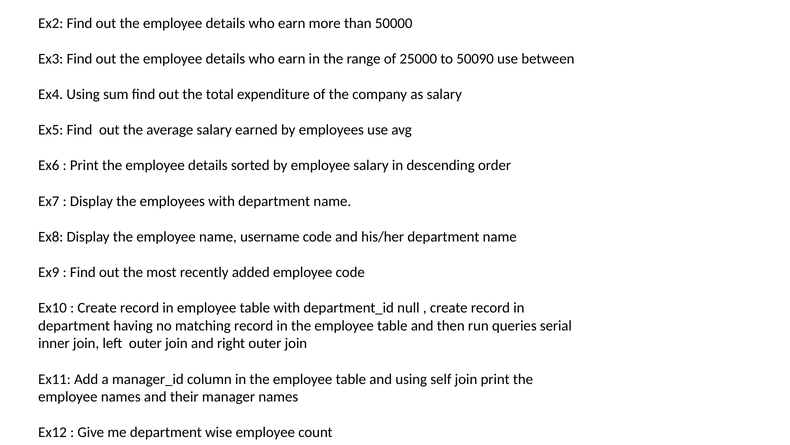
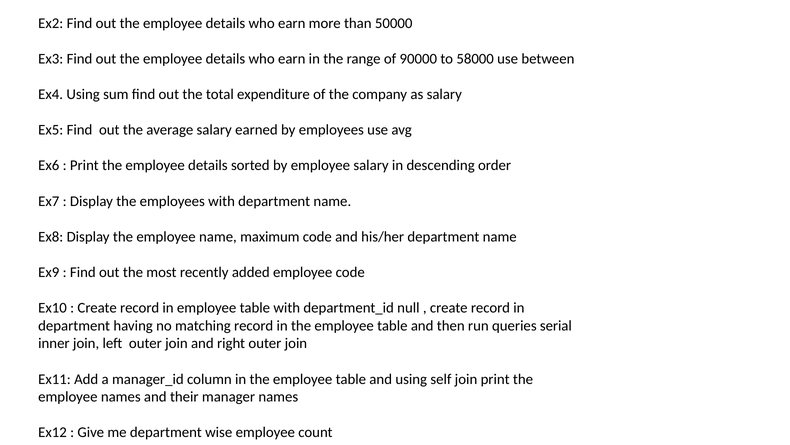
25000: 25000 -> 90000
50090: 50090 -> 58000
username: username -> maximum
